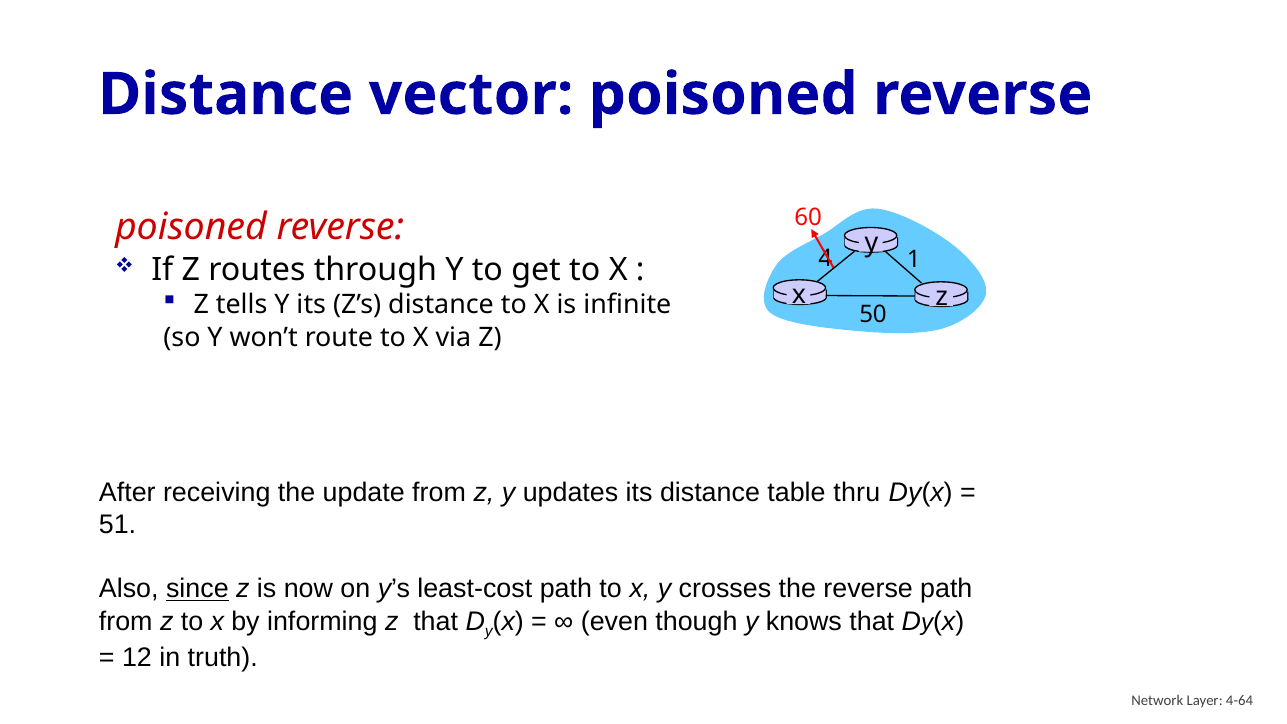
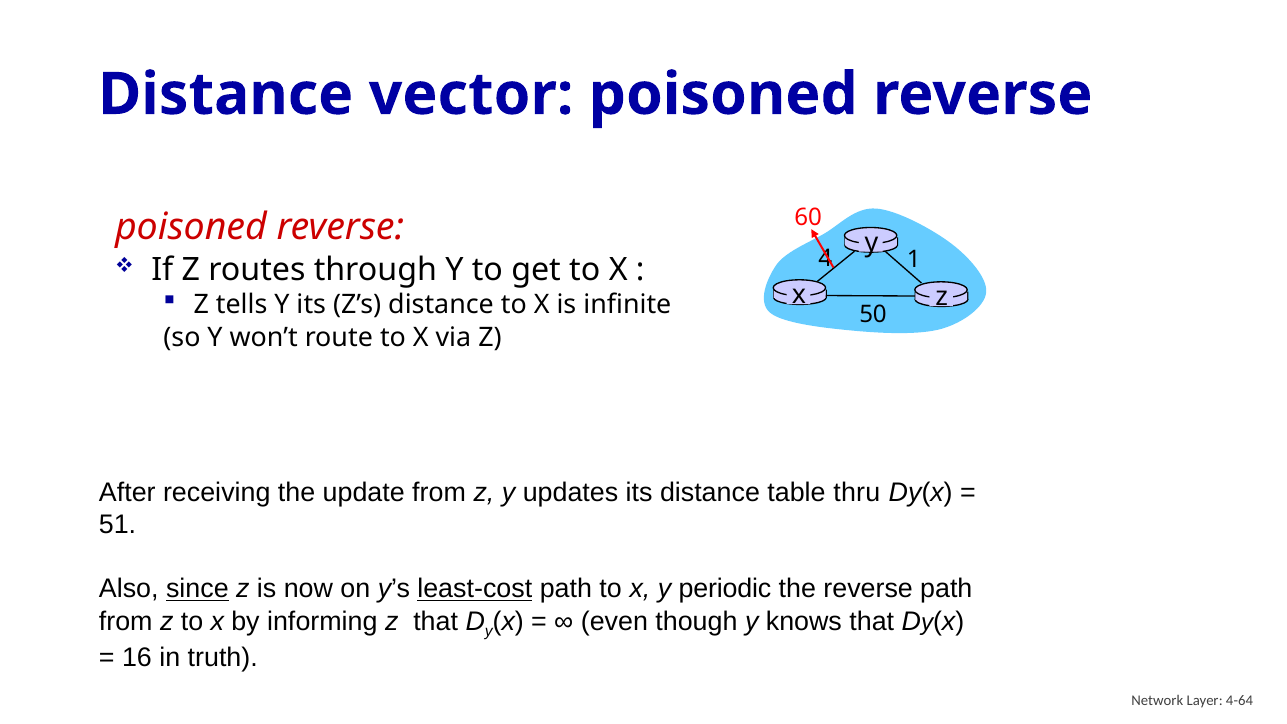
least-cost underline: none -> present
crosses: crosses -> periodic
12: 12 -> 16
